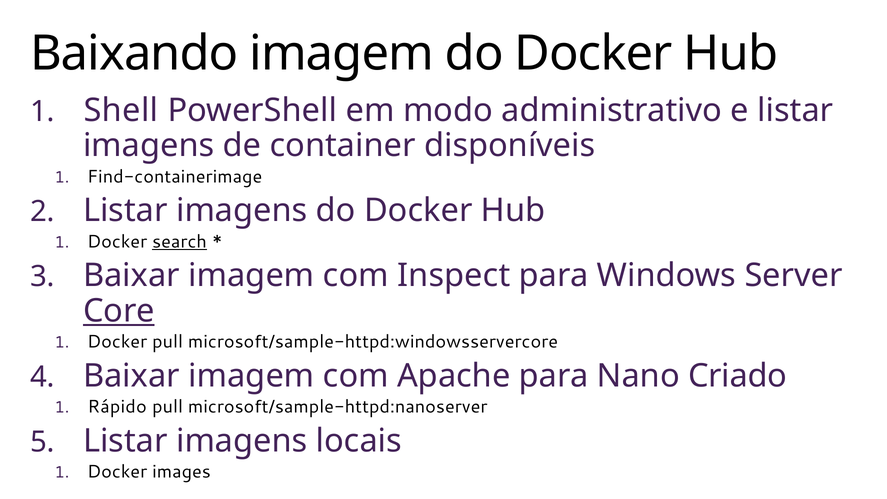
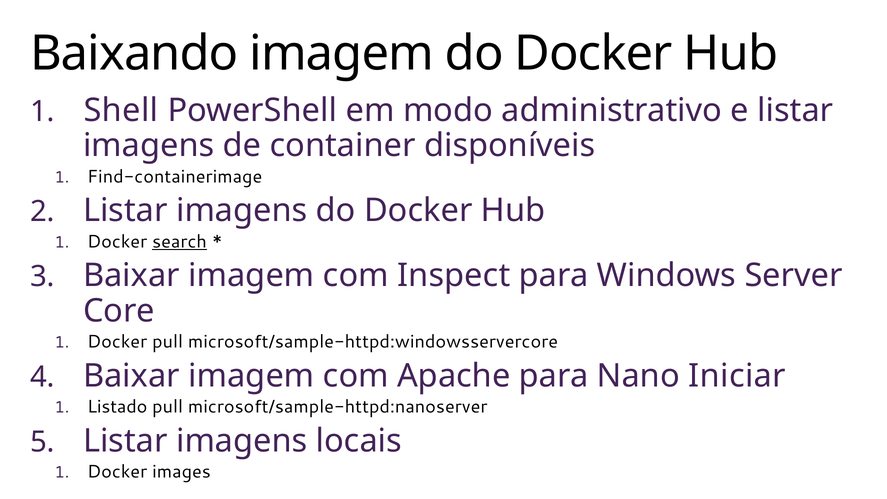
Core underline: present -> none
Criado: Criado -> Iniciar
Rápido: Rápido -> Listado
